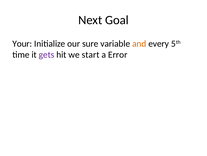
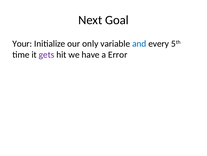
sure: sure -> only
and colour: orange -> blue
start: start -> have
